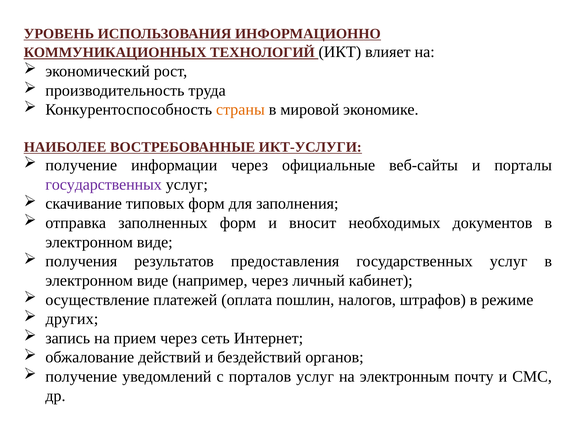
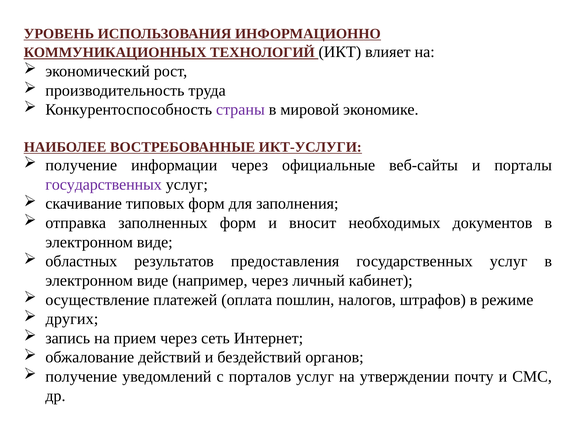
страны colour: orange -> purple
получения: получения -> областных
электронным: электронным -> утверждении
